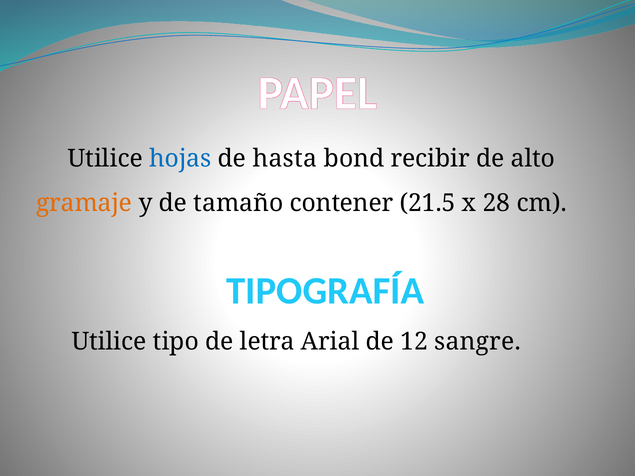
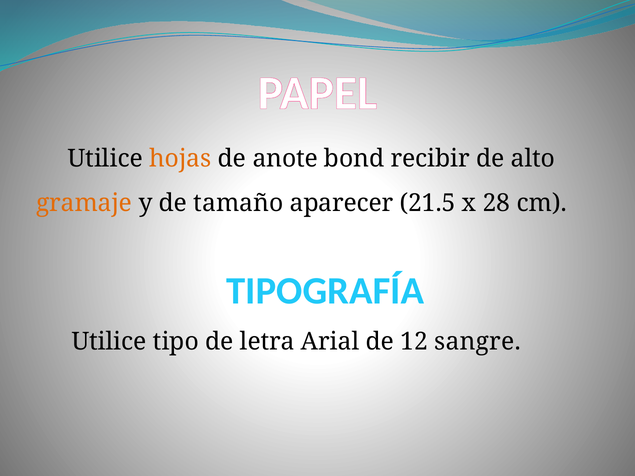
hojas colour: blue -> orange
hasta: hasta -> anote
contener: contener -> aparecer
